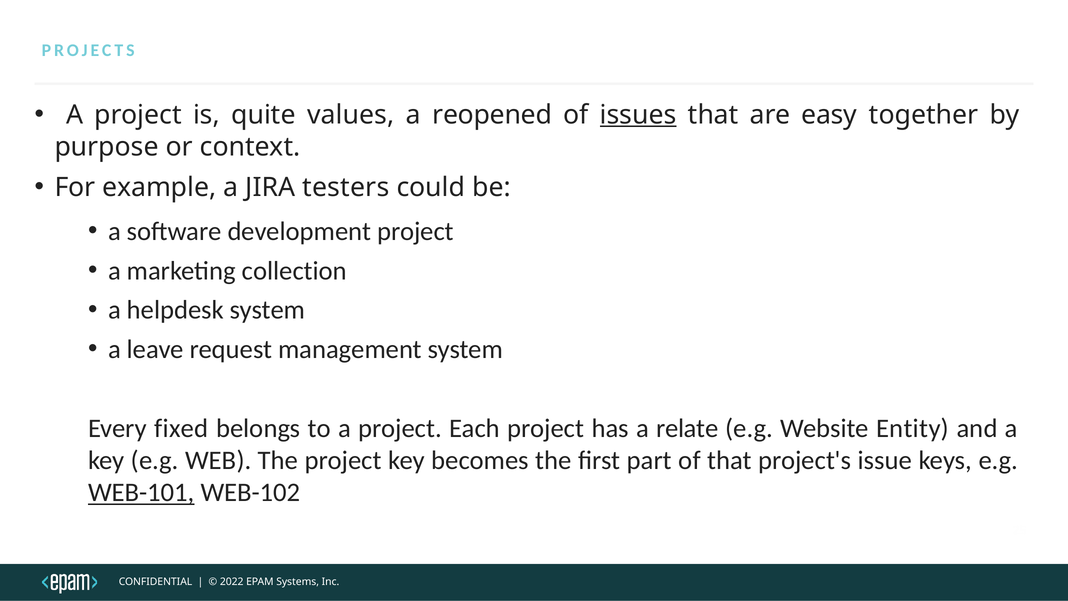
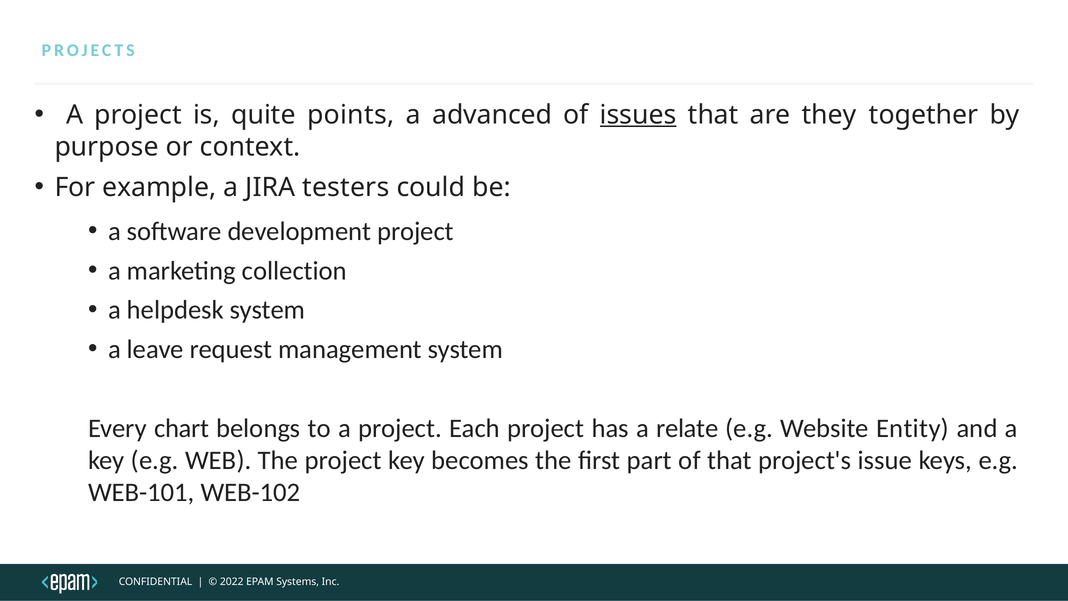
values: values -> points
reopened: reopened -> advanced
easy: easy -> they
fixed: fixed -> chart
WEB-101 underline: present -> none
